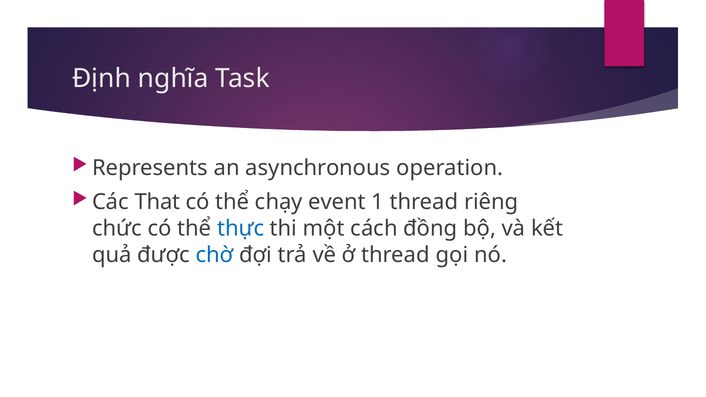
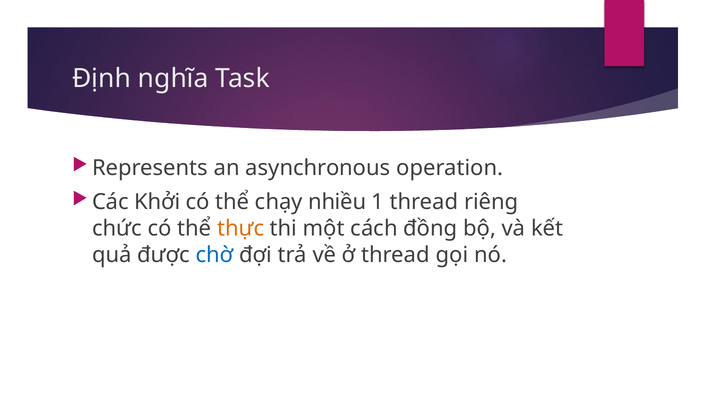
That: That -> Khởi
event: event -> nhiều
thực colour: blue -> orange
